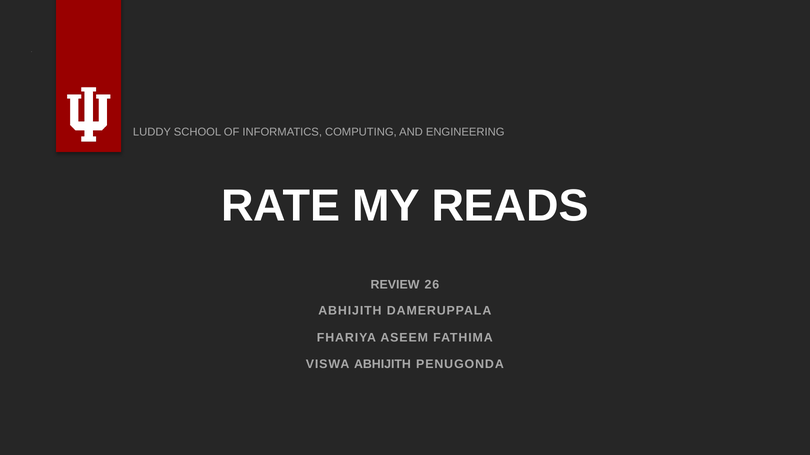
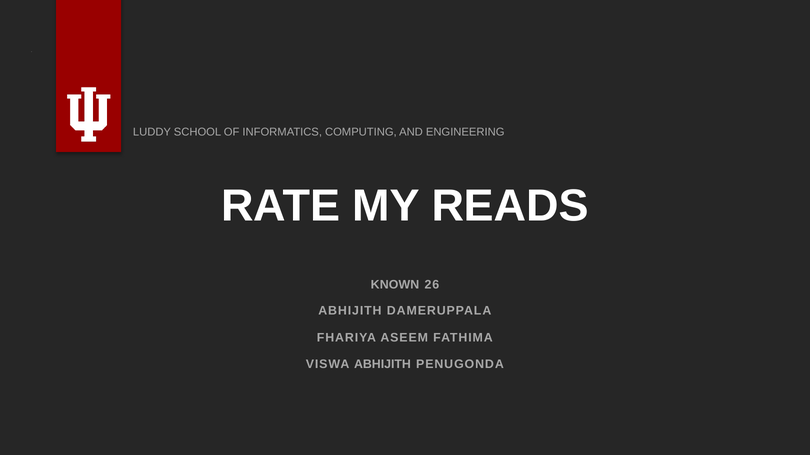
REVIEW: REVIEW -> KNOWN
